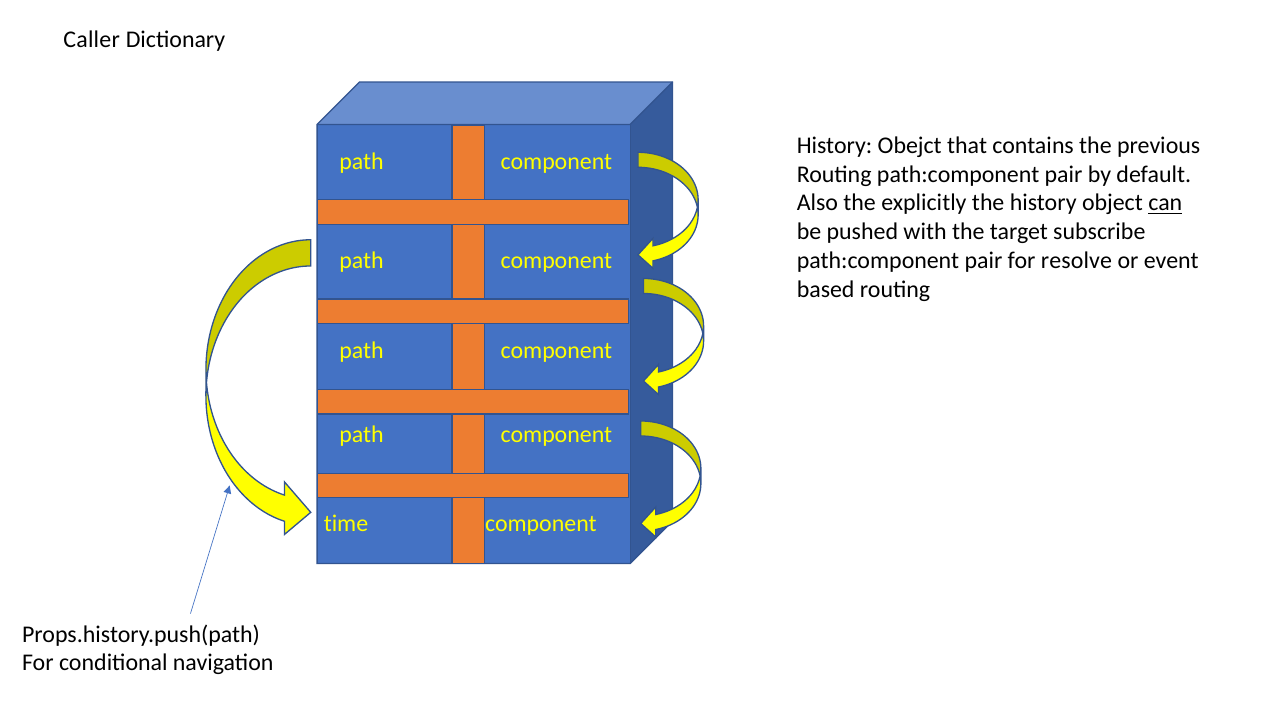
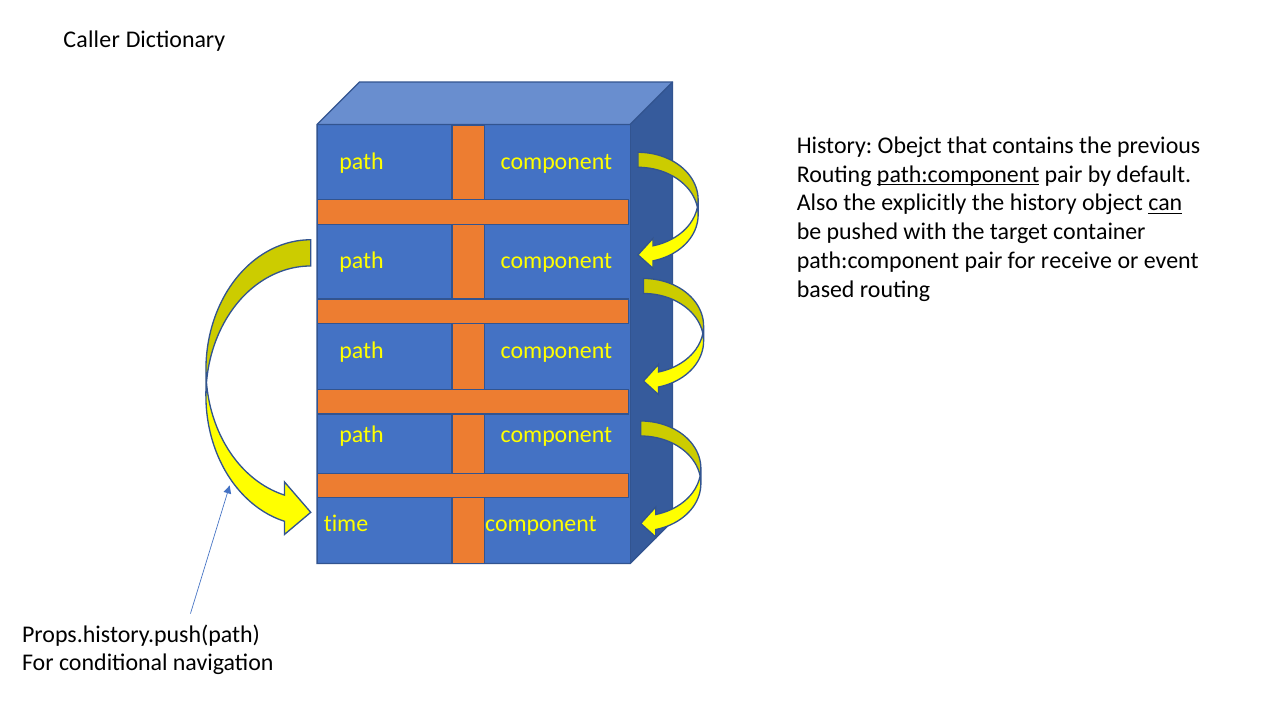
path:component at (958, 174) underline: none -> present
subscribe: subscribe -> container
resolve: resolve -> receive
